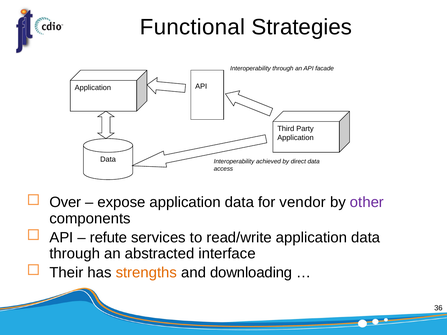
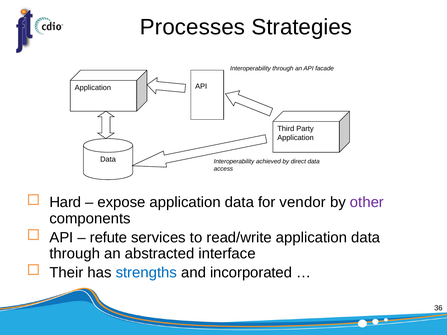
Functional: Functional -> Processes
Over: Over -> Hard
strengths colour: orange -> blue
downloading: downloading -> incorporated
